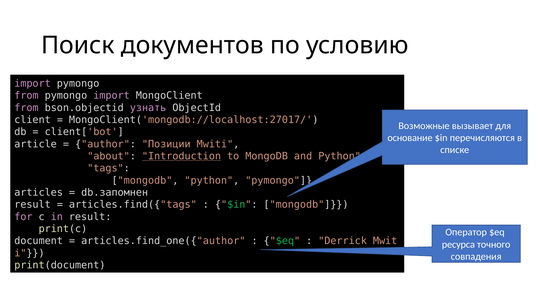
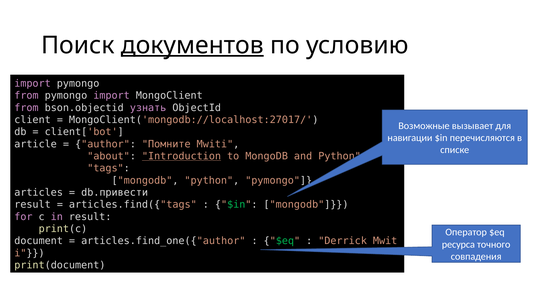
документов underline: none -> present
основание: основание -> навигации
Позиции: Позиции -> Помните
db.запомнен: db.запомнен -> db.привести
